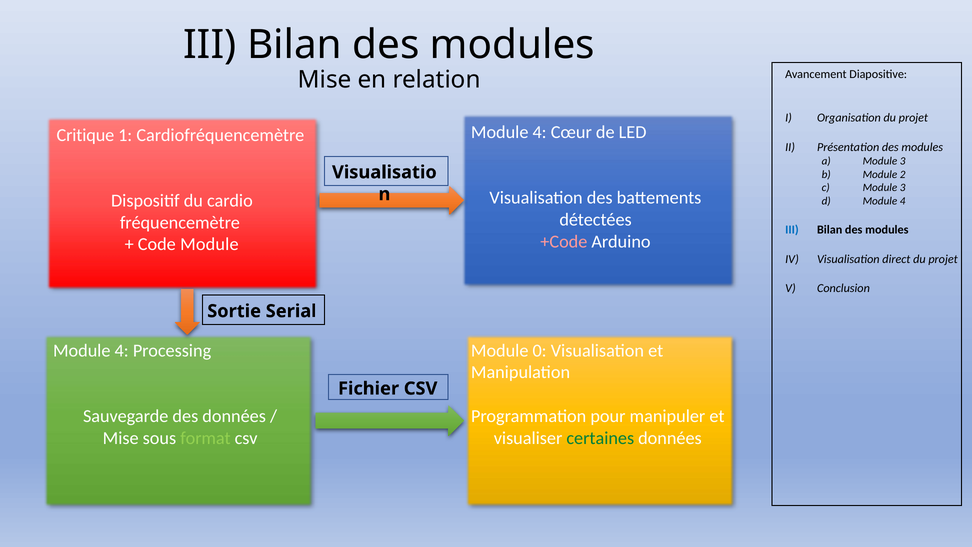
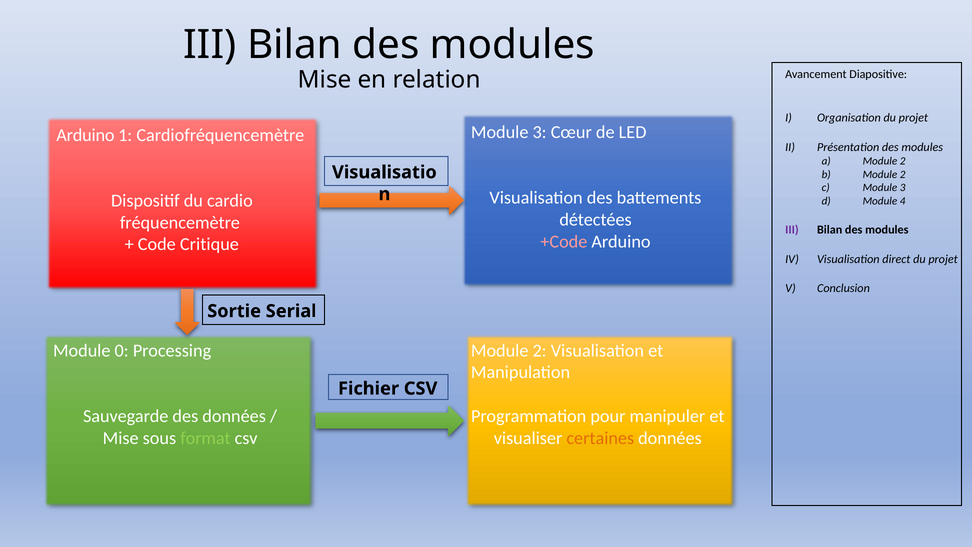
4 at (540, 132): 4 -> 3
Critique at (85, 135): Critique -> Arduino
3 at (903, 161): 3 -> 2
III at (792, 230) colour: blue -> purple
Code Module: Module -> Critique
4 at (122, 350): 4 -> 0
0 at (540, 350): 0 -> 2
certaines colour: green -> orange
